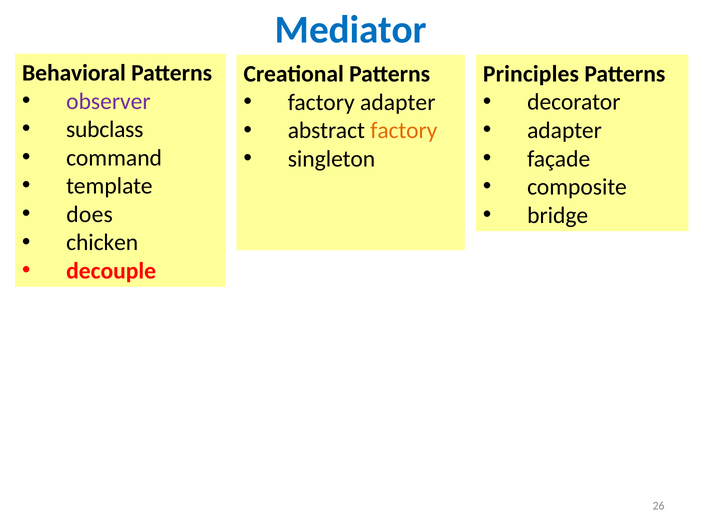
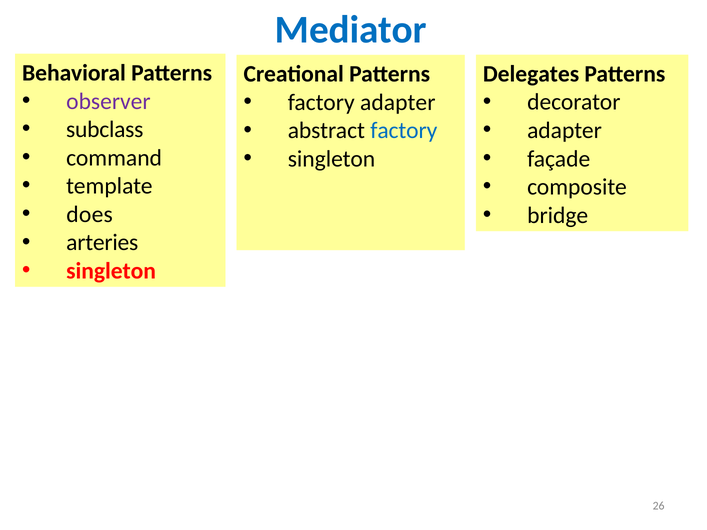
Principles: Principles -> Delegates
factory at (404, 131) colour: orange -> blue
chicken: chicken -> arteries
decouple at (111, 271): decouple -> singleton
